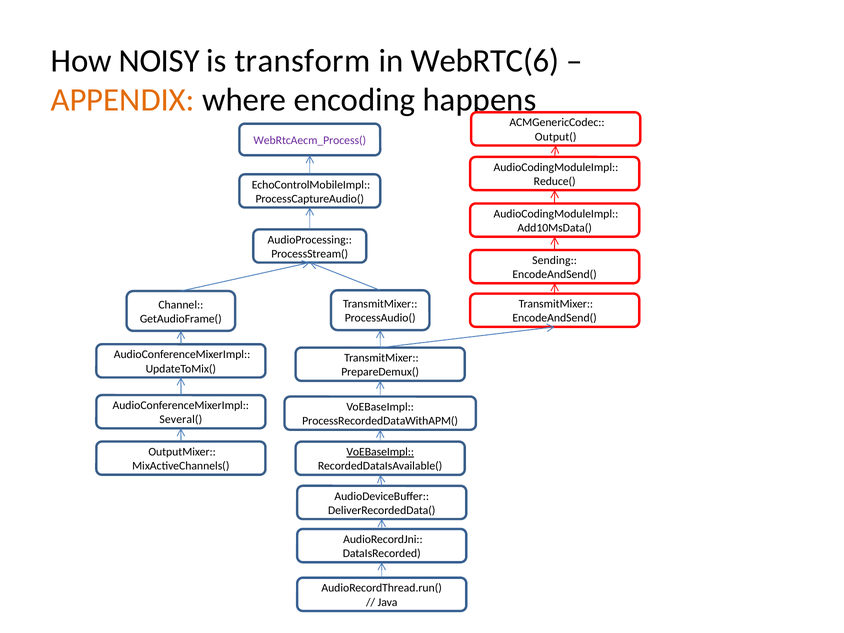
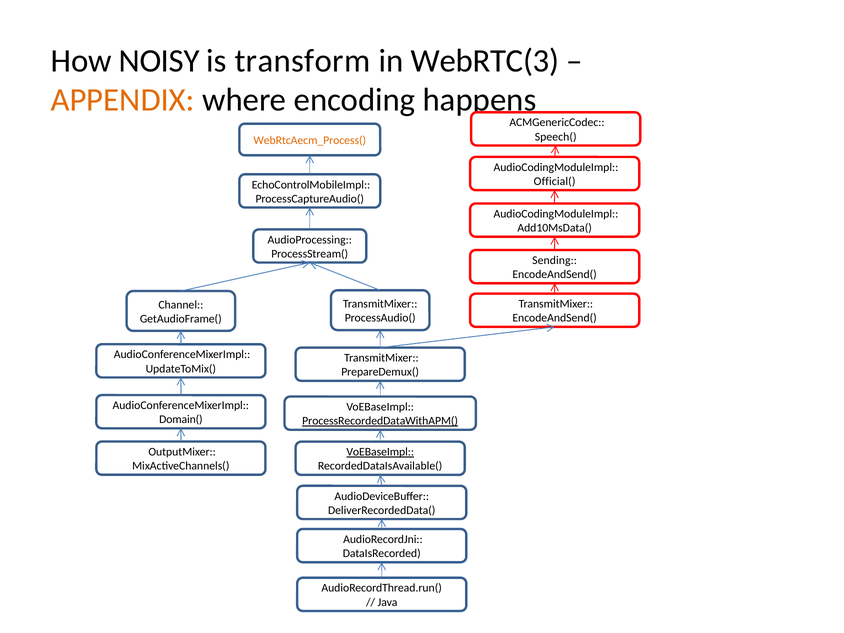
WebRTC(6: WebRTC(6 -> WebRTC(3
Output(: Output( -> Speech(
WebRtcAecm_Process( colour: purple -> orange
Reduce(: Reduce( -> Official(
Several(: Several( -> Domain(
ProcessRecordedDataWithAPM( underline: none -> present
